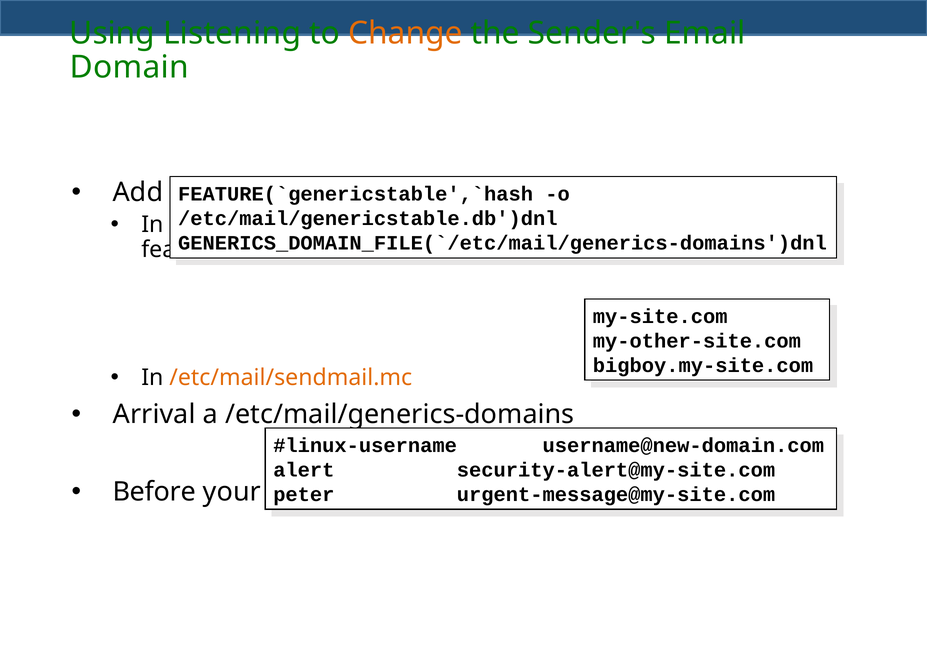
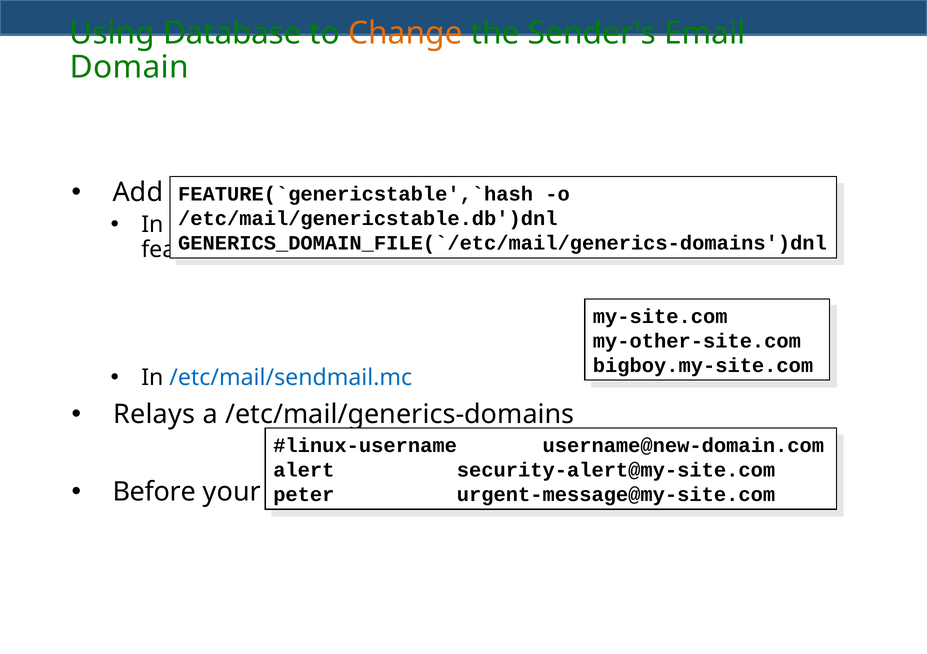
Listening: Listening -> Database
/etc/mail/sendmail.mc at (291, 378) colour: orange -> blue
Arrival: Arrival -> Relays
